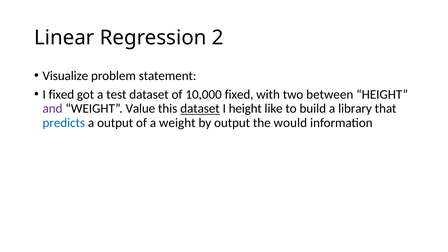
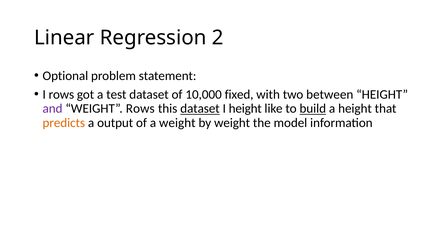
Visualize: Visualize -> Optional
I fixed: fixed -> rows
WEIGHT Value: Value -> Rows
build underline: none -> present
a library: library -> height
predicts colour: blue -> orange
by output: output -> weight
would: would -> model
